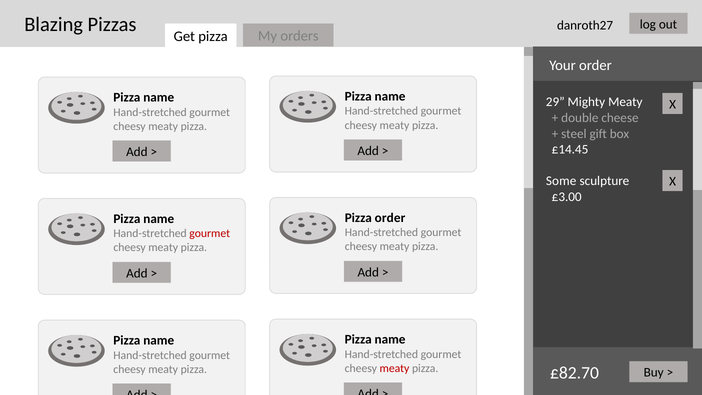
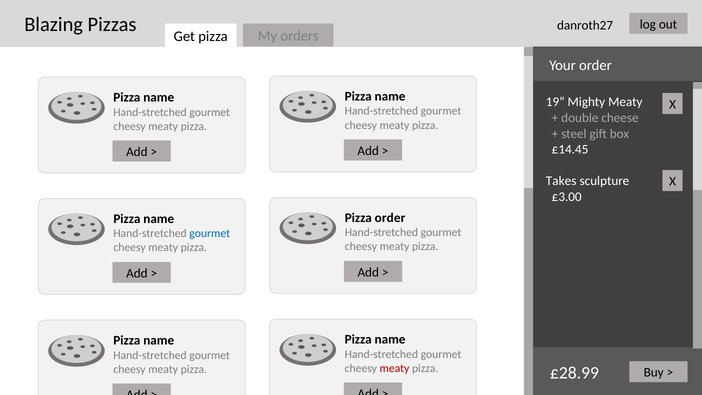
29: 29 -> 19
Some: Some -> Takes
gourmet at (210, 233) colour: red -> blue
£82.70: £82.70 -> £28.99
